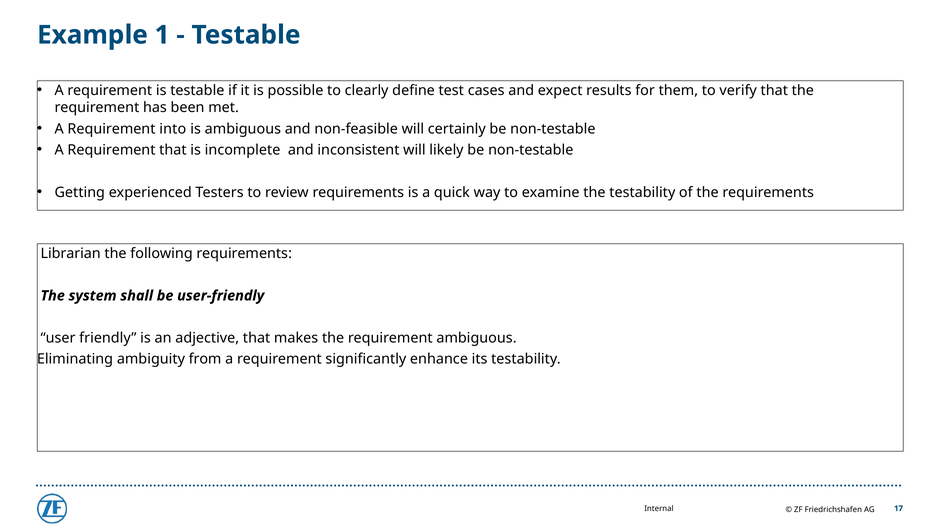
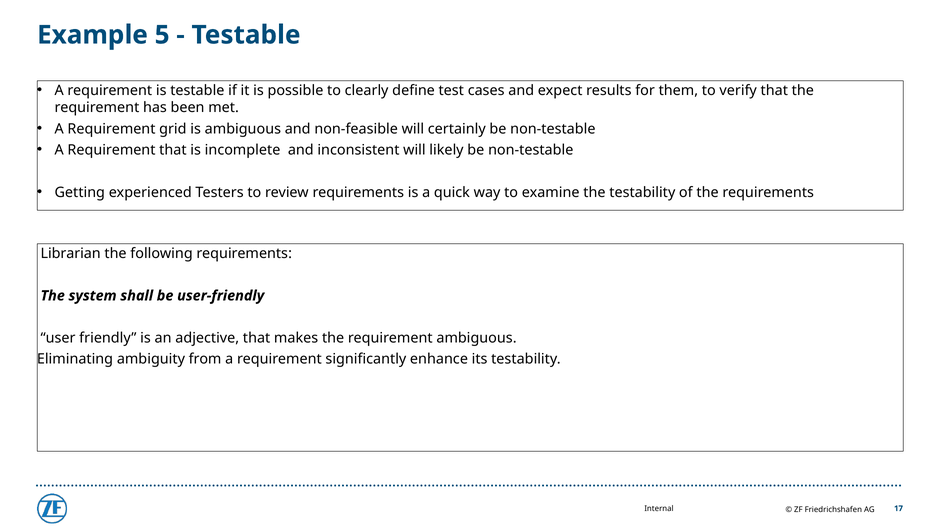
1: 1 -> 5
into: into -> grid
